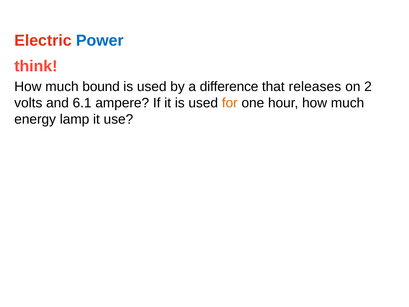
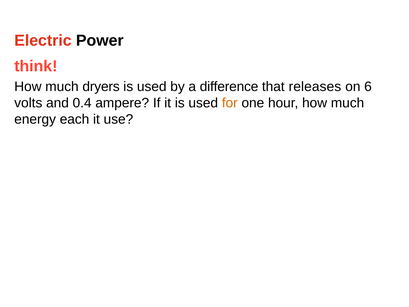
Power colour: blue -> black
bound: bound -> dryers
2: 2 -> 6
6.1: 6.1 -> 0.4
lamp: lamp -> each
